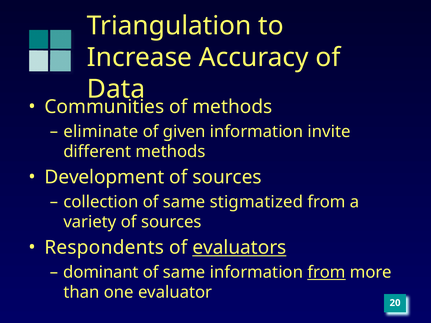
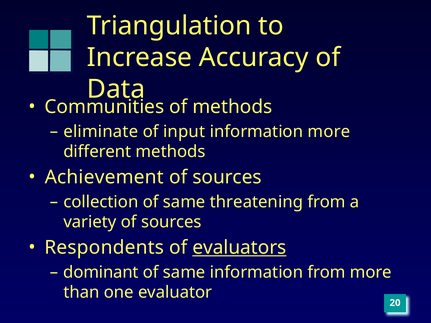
given: given -> input
information invite: invite -> more
Development: Development -> Achievement
stigmatized: stigmatized -> threatening
from at (327, 272) underline: present -> none
